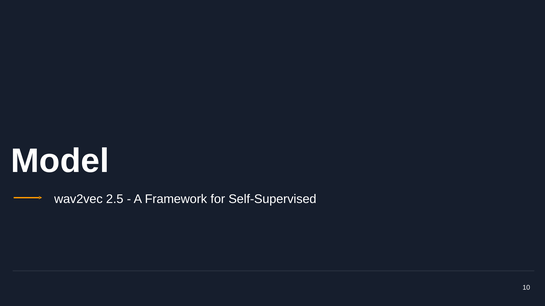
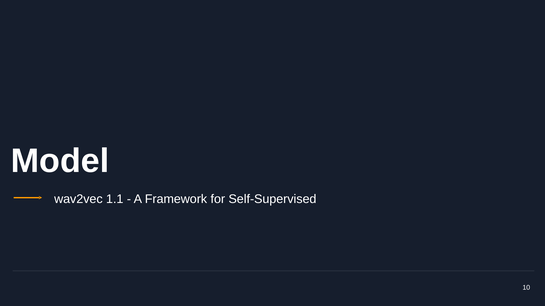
2.5: 2.5 -> 1.1
